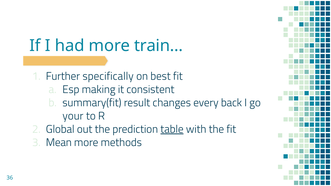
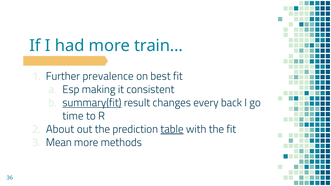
specifically: specifically -> prevalence
summary(fit underline: none -> present
your: your -> time
Global: Global -> About
